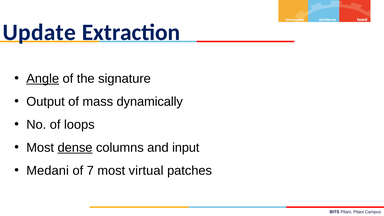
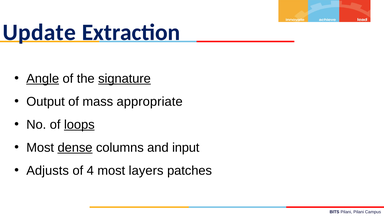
signature underline: none -> present
dynamically: dynamically -> appropriate
loops underline: none -> present
Medani: Medani -> Adjusts
7: 7 -> 4
virtual: virtual -> layers
